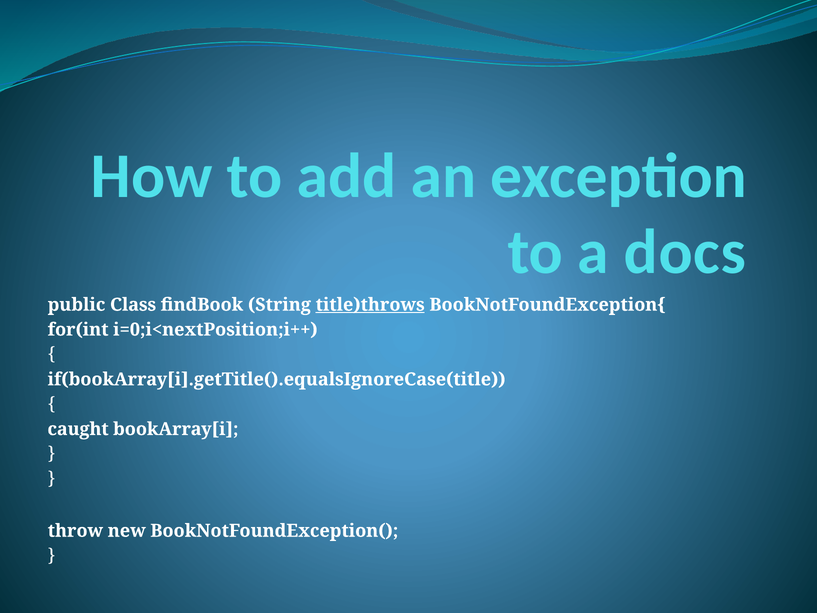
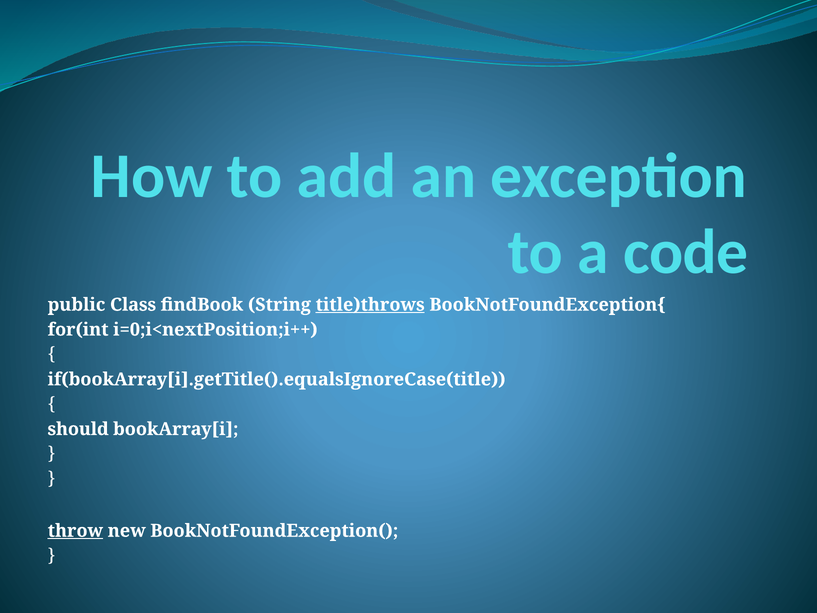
docs: docs -> code
caught: caught -> should
throw underline: none -> present
